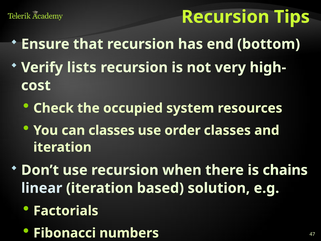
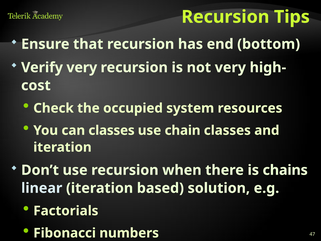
Verify lists: lists -> very
order: order -> chain
